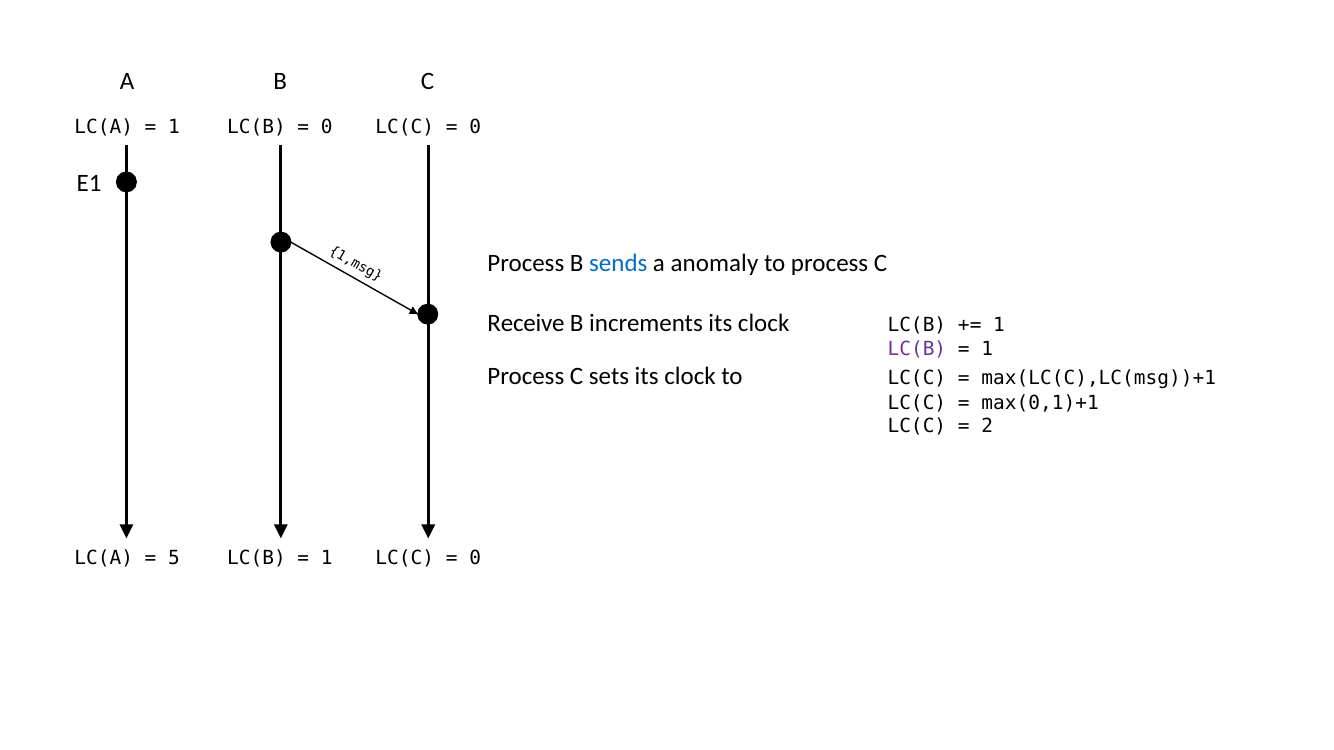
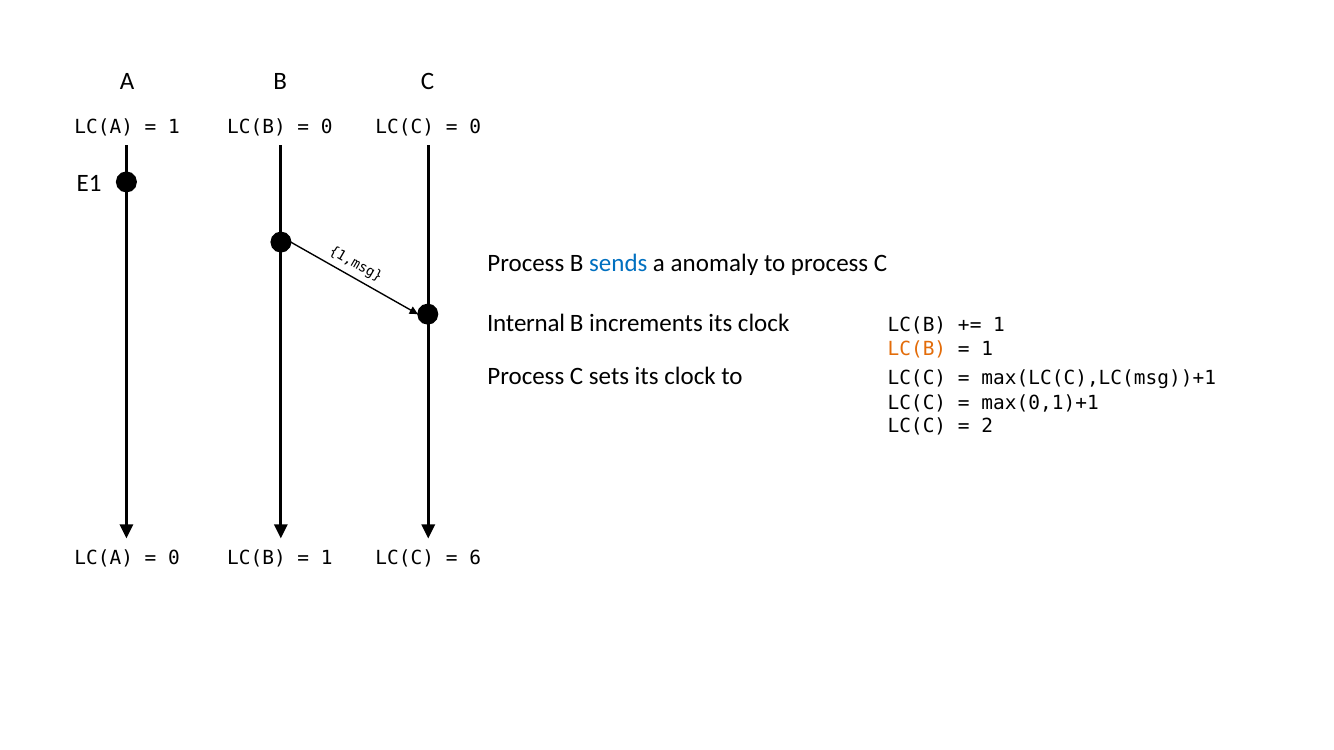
Receive: Receive -> Internal
LC(B at (917, 350) colour: purple -> orange
5 at (174, 558): 5 -> 0
0 at (475, 558): 0 -> 6
